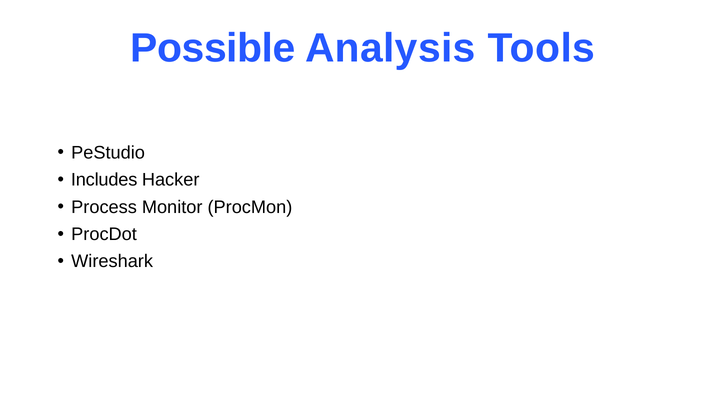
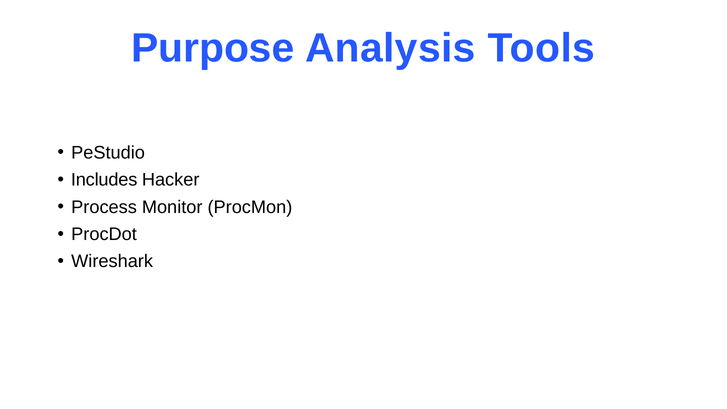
Possible: Possible -> Purpose
